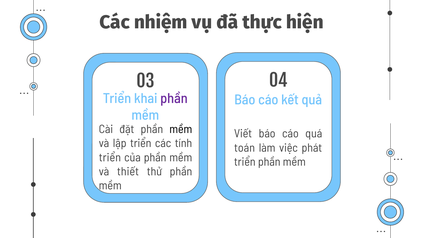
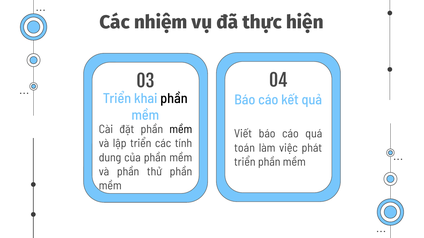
phần at (174, 99) colour: purple -> black
triển at (110, 158): triển -> dung
và thiết: thiết -> phần
